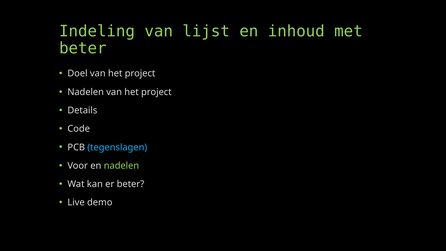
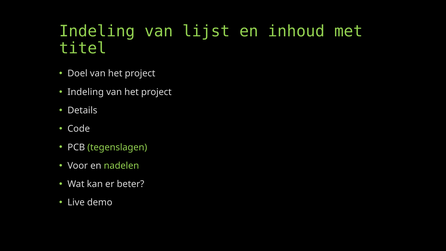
beter at (83, 48): beter -> titel
Nadelen at (86, 92): Nadelen -> Indeling
tegenslagen colour: light blue -> light green
